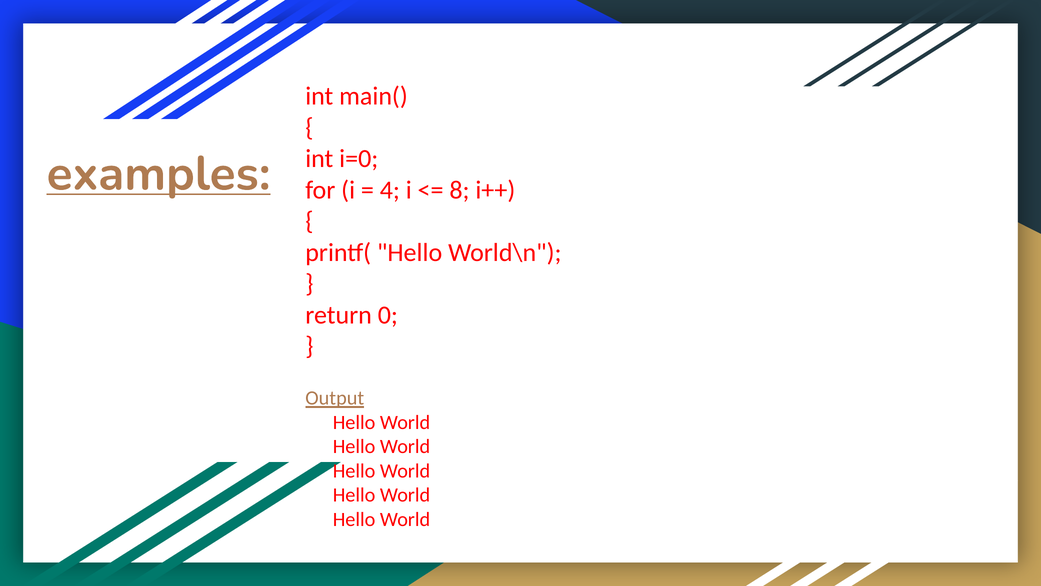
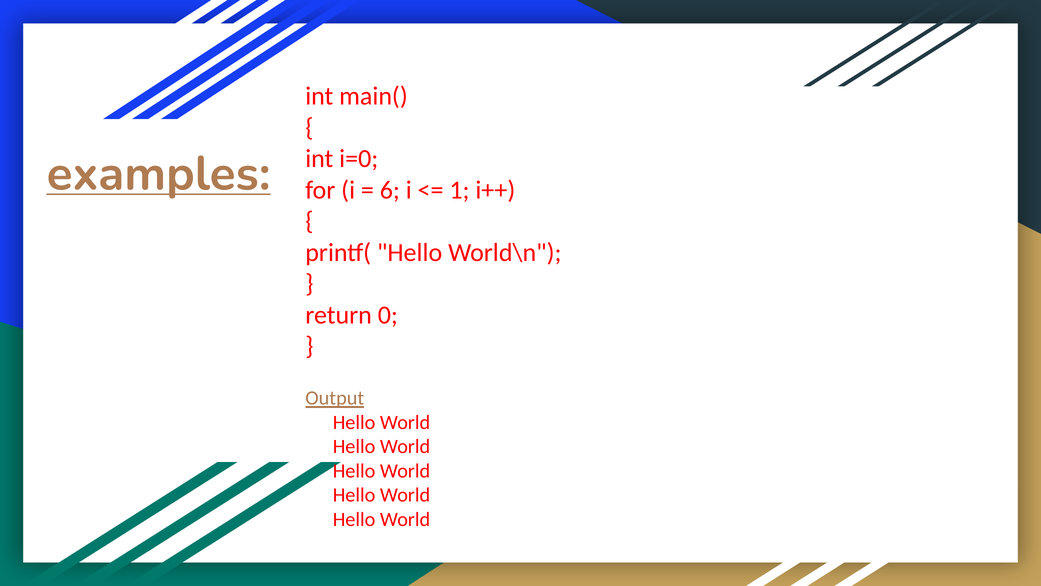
4: 4 -> 6
8: 8 -> 1
